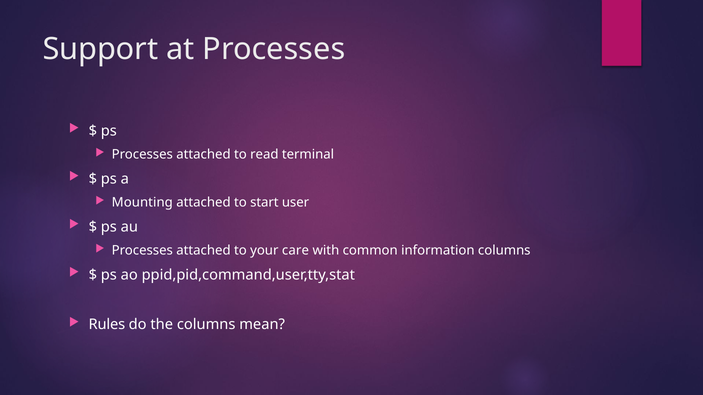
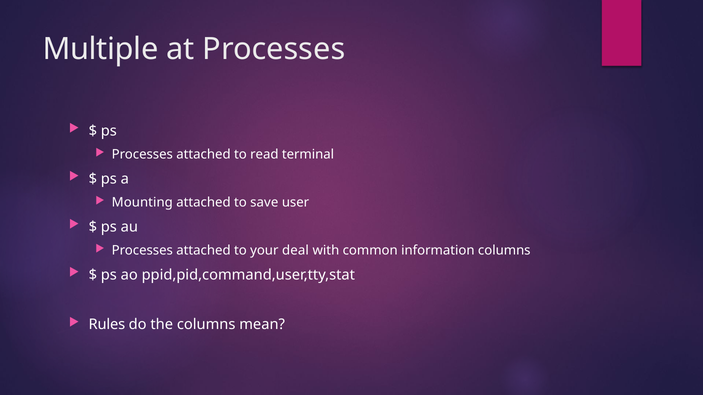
Support: Support -> Multiple
start: start -> save
care: care -> deal
